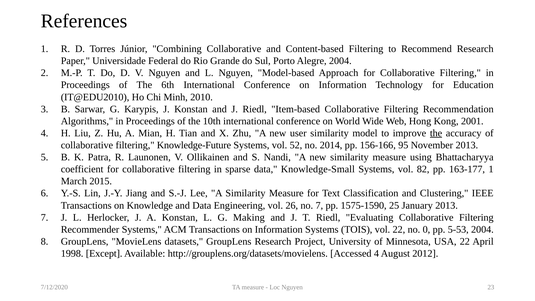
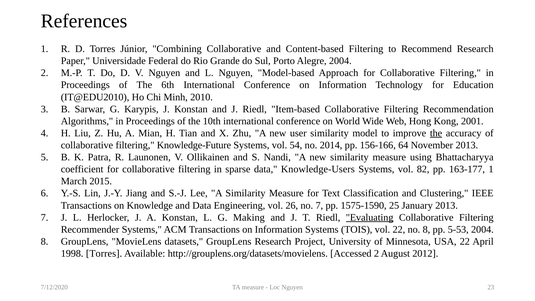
52: 52 -> 54
95: 95 -> 64
Knowledge-Small: Knowledge-Small -> Knowledge-Users
Evaluating underline: none -> present
no 0: 0 -> 8
1998 Except: Except -> Torres
Accessed 4: 4 -> 2
